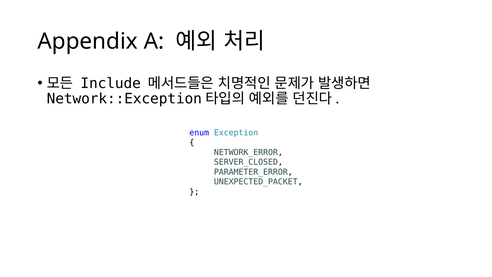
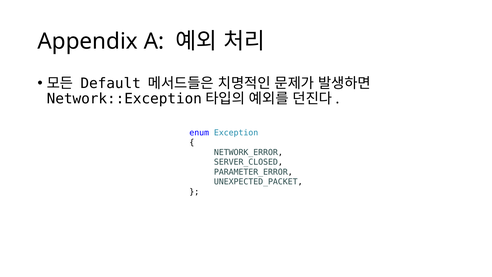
Include: Include -> Default
